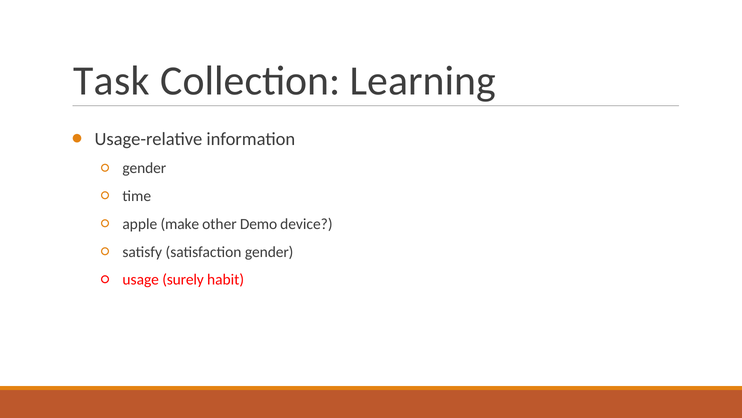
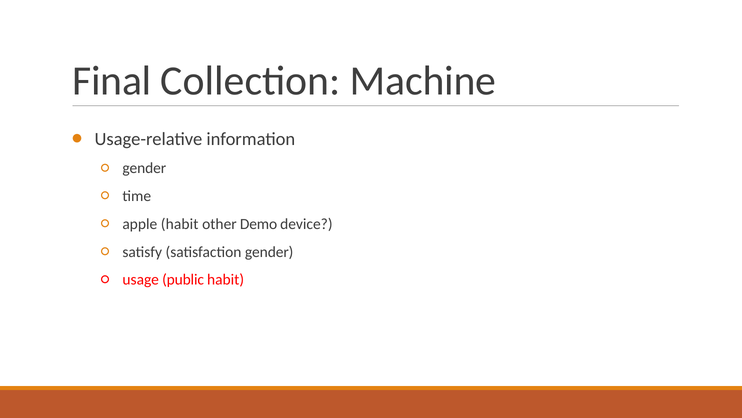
Task: Task -> Final
Learning: Learning -> Machine
apple make: make -> habit
surely: surely -> public
